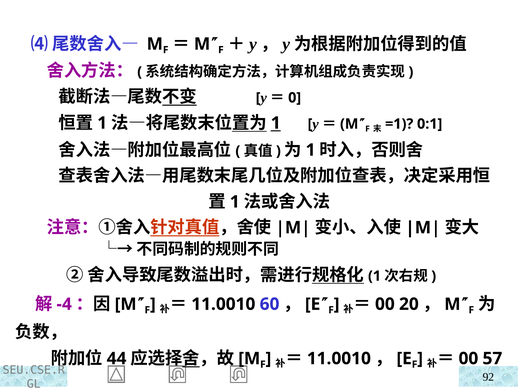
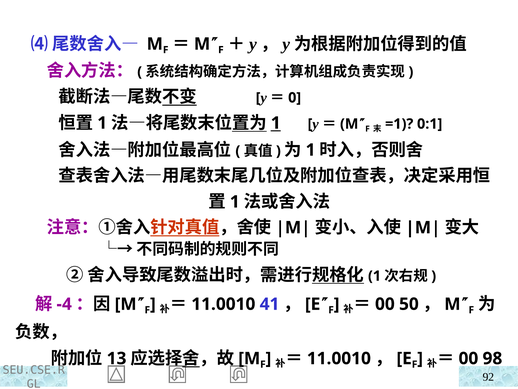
60: 60 -> 41
20: 20 -> 50
44: 44 -> 13
57: 57 -> 98
